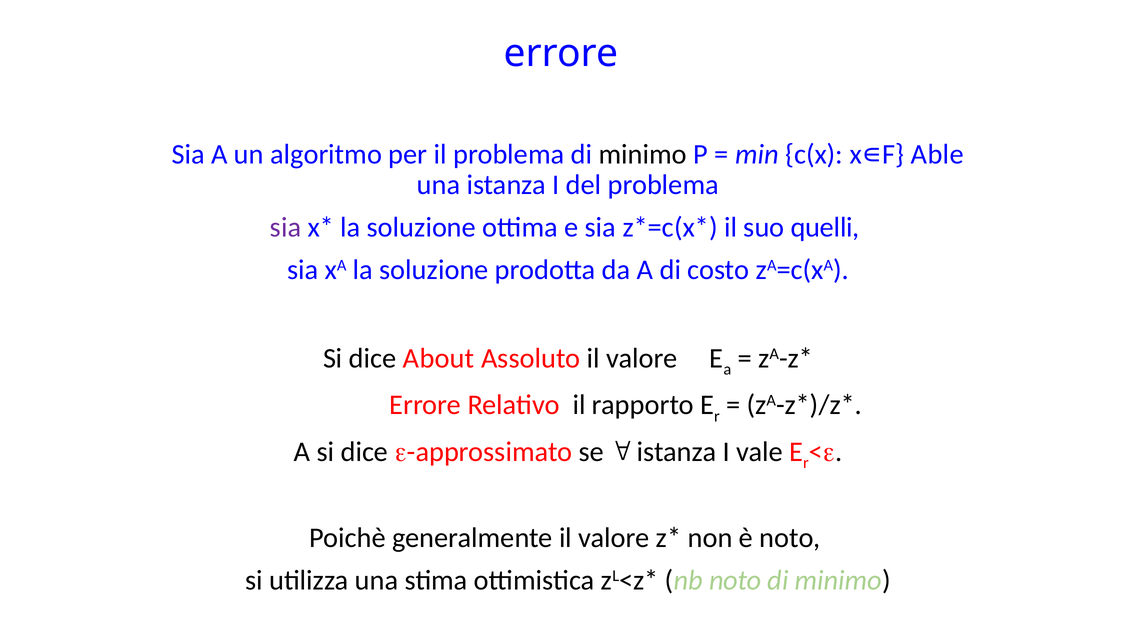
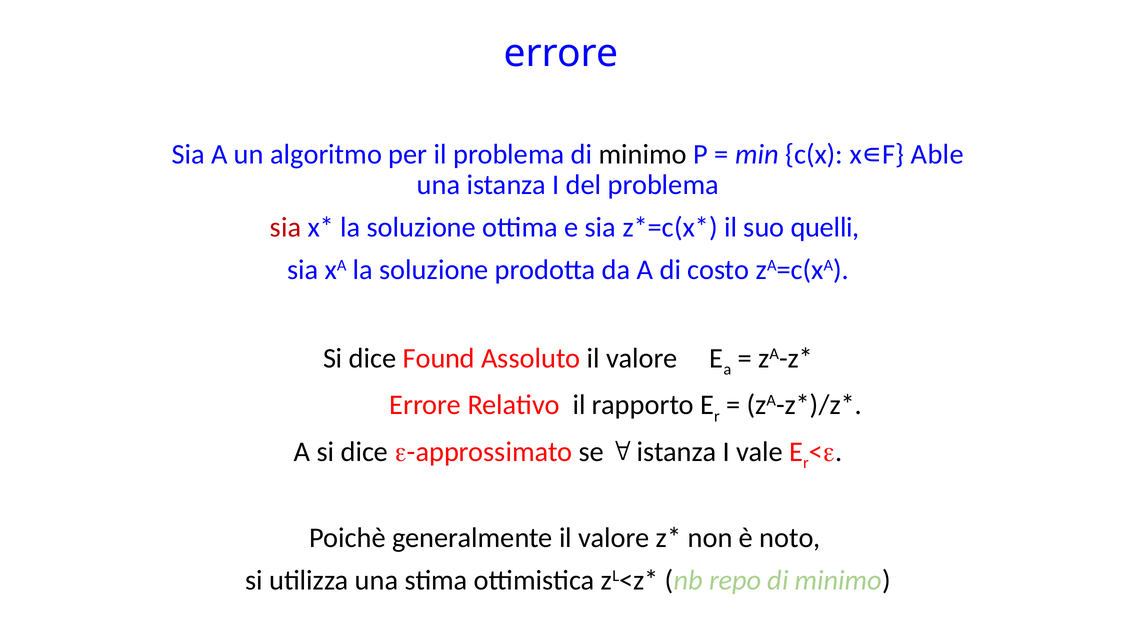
sia at (286, 228) colour: purple -> red
About: About -> Found
nb noto: noto -> repo
